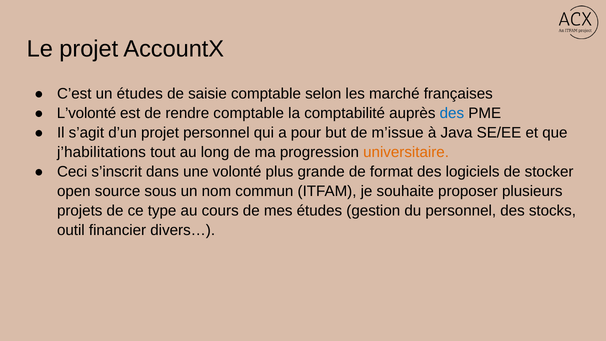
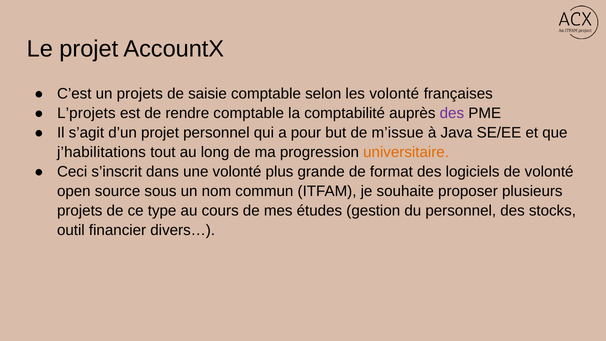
un études: études -> projets
les marché: marché -> volonté
L’volonté: L’volonté -> L’projets
des at (452, 113) colour: blue -> purple
de stocker: stocker -> volonté
